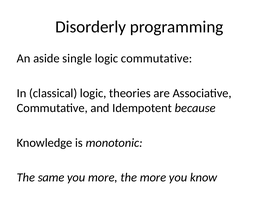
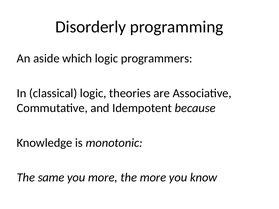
single: single -> which
logic commutative: commutative -> programmers
